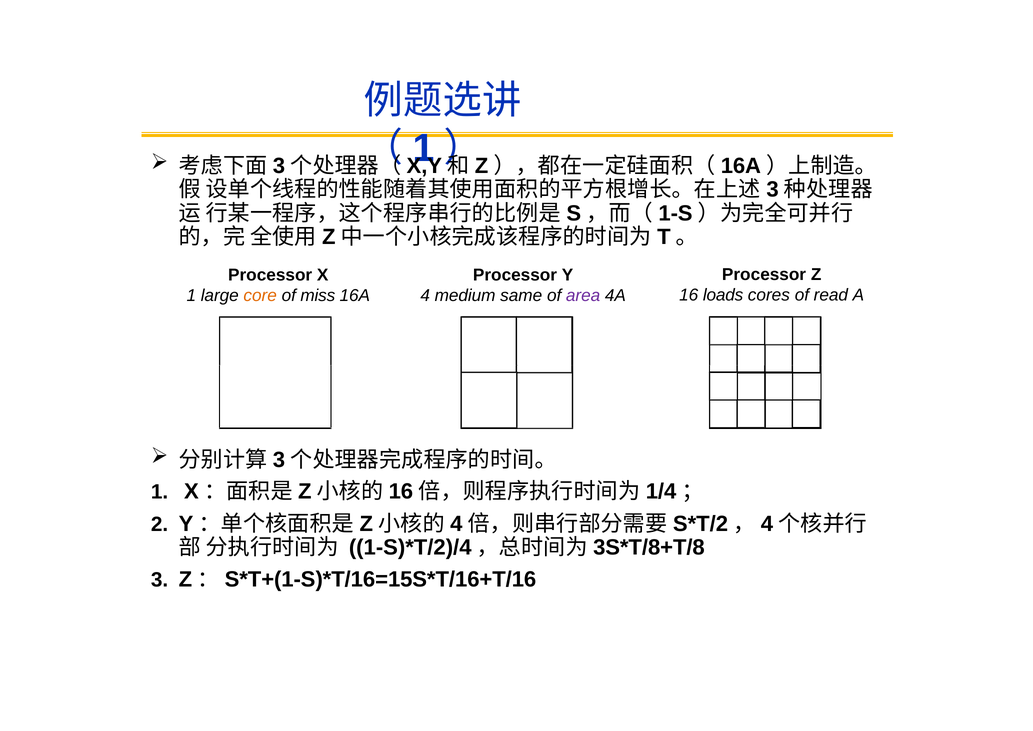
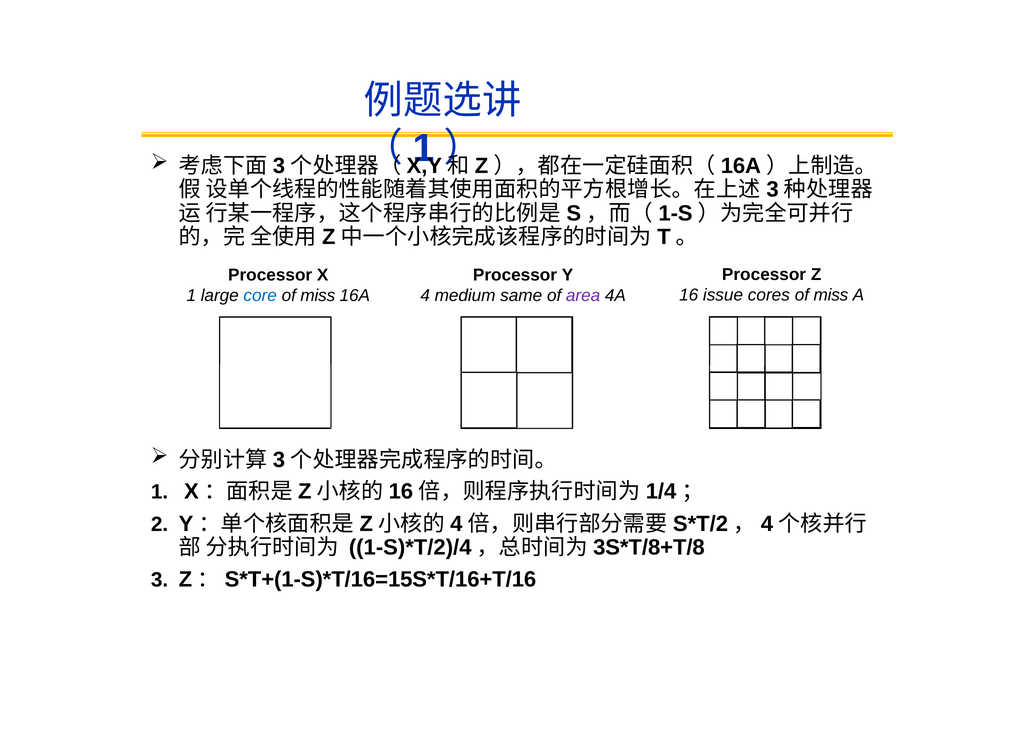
loads: loads -> issue
cores of read: read -> miss
core colour: orange -> blue
